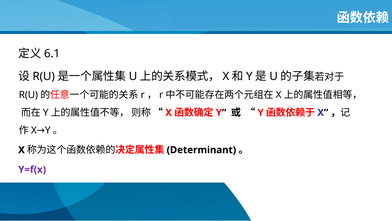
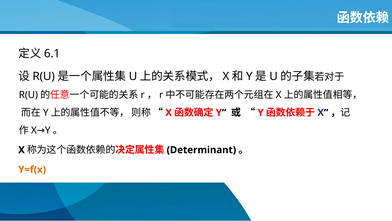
Y=f(x colour: purple -> orange
